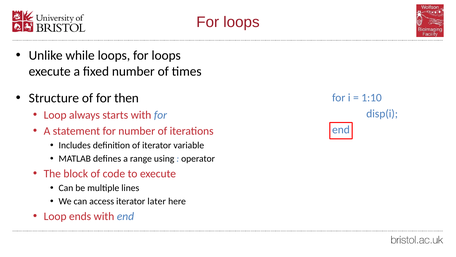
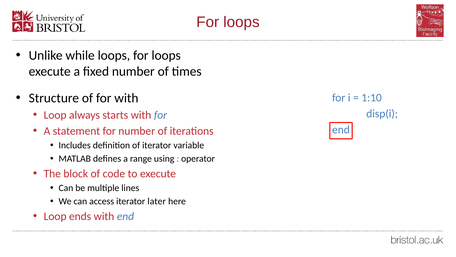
for then: then -> with
